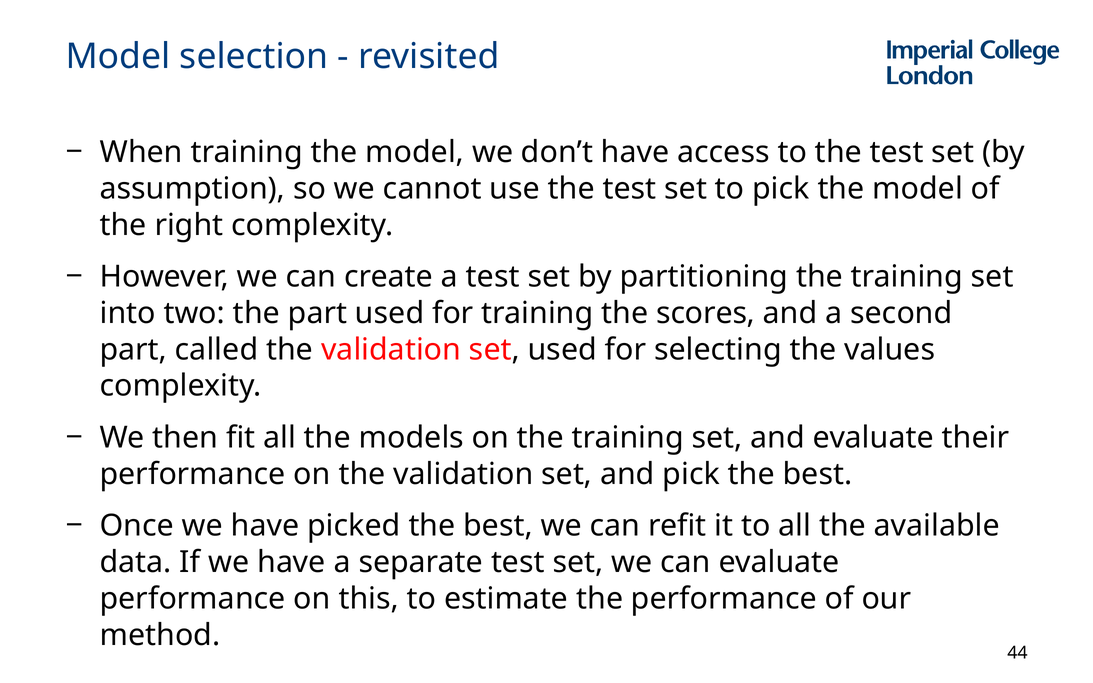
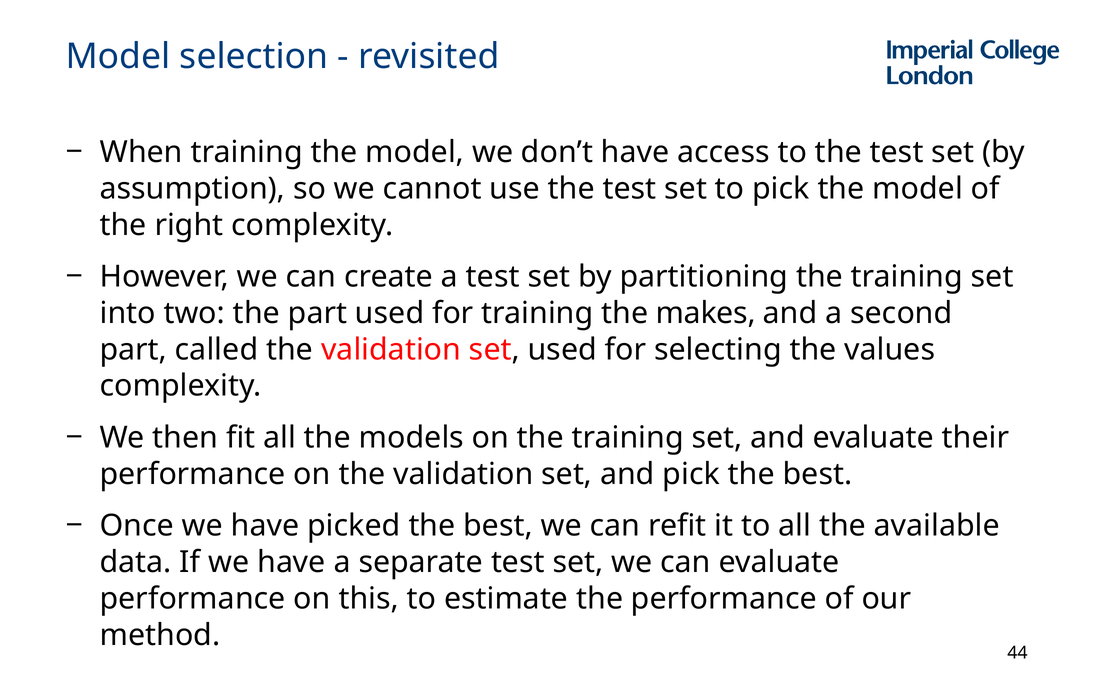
scores: scores -> makes
